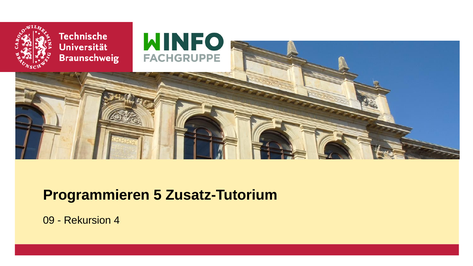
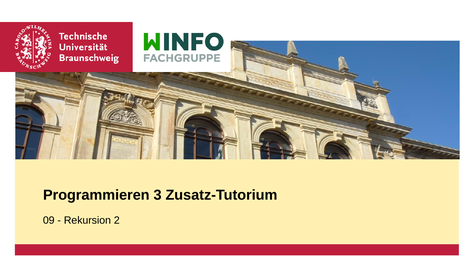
5: 5 -> 3
4: 4 -> 2
